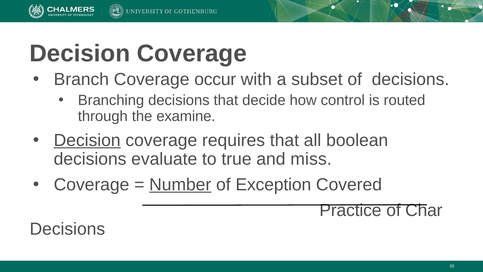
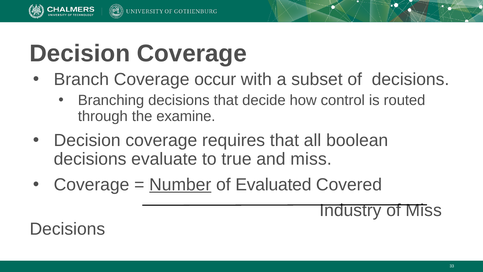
Decision at (87, 140) underline: present -> none
Exception: Exception -> Evaluated
Practice: Practice -> Industry
of Char: Char -> Miss
